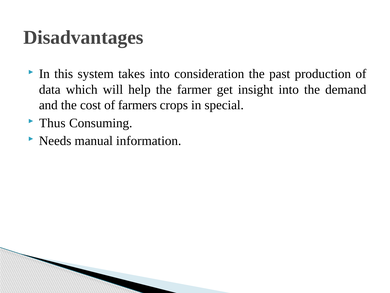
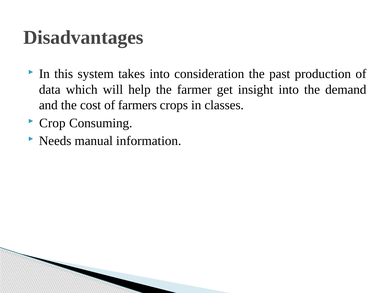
special: special -> classes
Thus: Thus -> Crop
